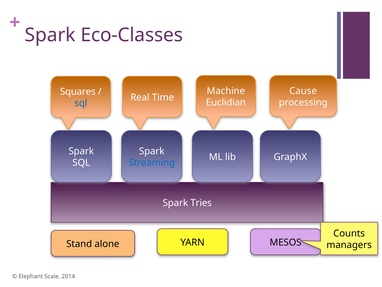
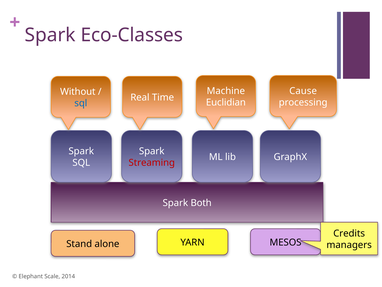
Squares: Squares -> Without
Streaming colour: blue -> red
Tries: Tries -> Both
Counts: Counts -> Credits
